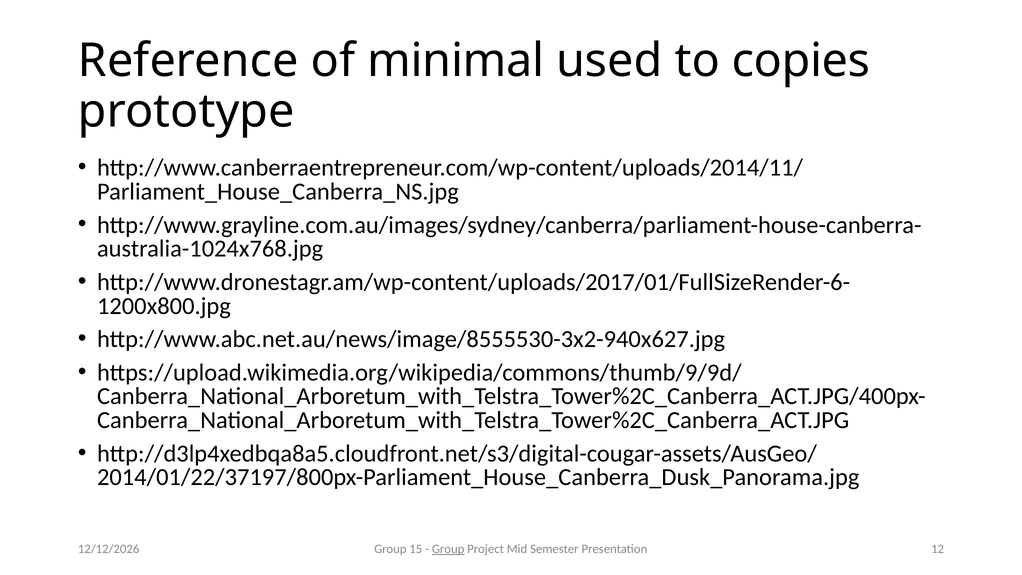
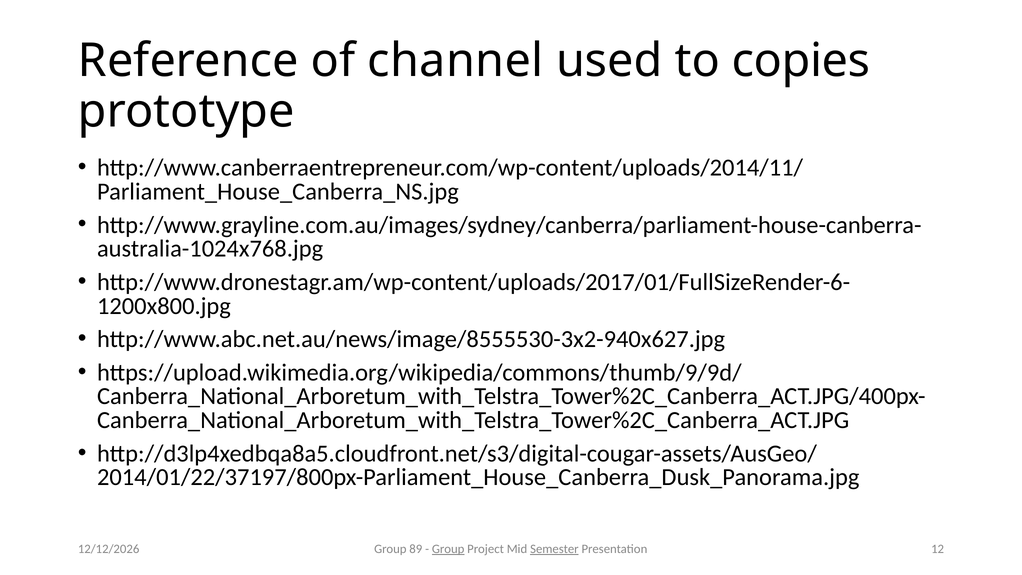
minimal: minimal -> channel
15: 15 -> 89
Semester underline: none -> present
